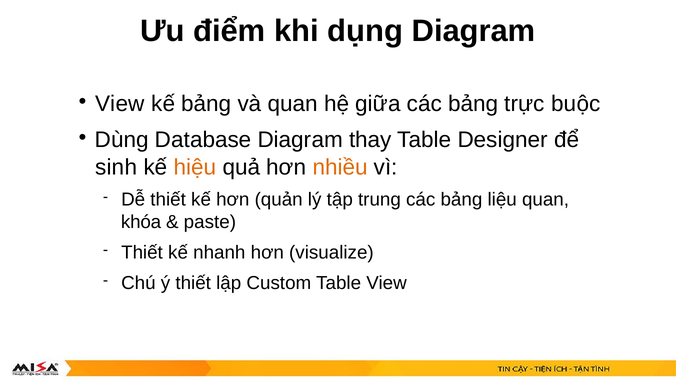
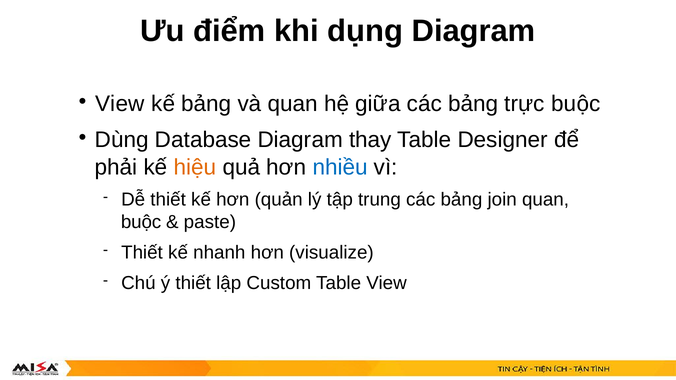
sinh: sinh -> phải
nhiều colour: orange -> blue
liệu: liệu -> join
khóa at (141, 222): khóa -> buộc
